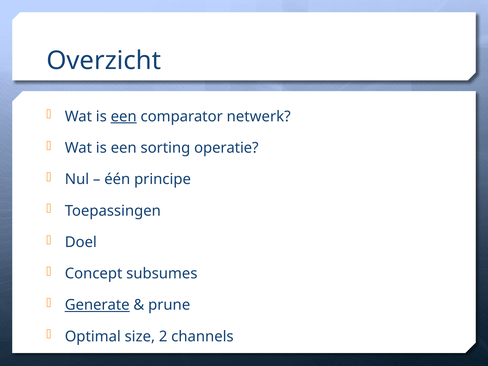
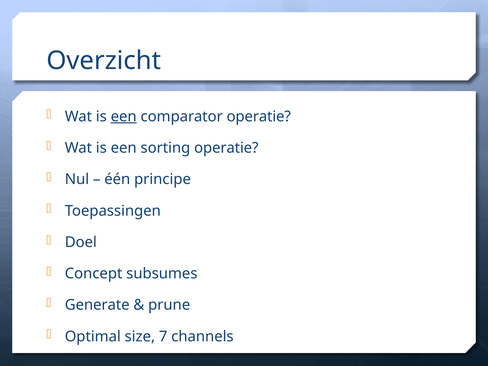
comparator netwerk: netwerk -> operatie
Generate underline: present -> none
2: 2 -> 7
